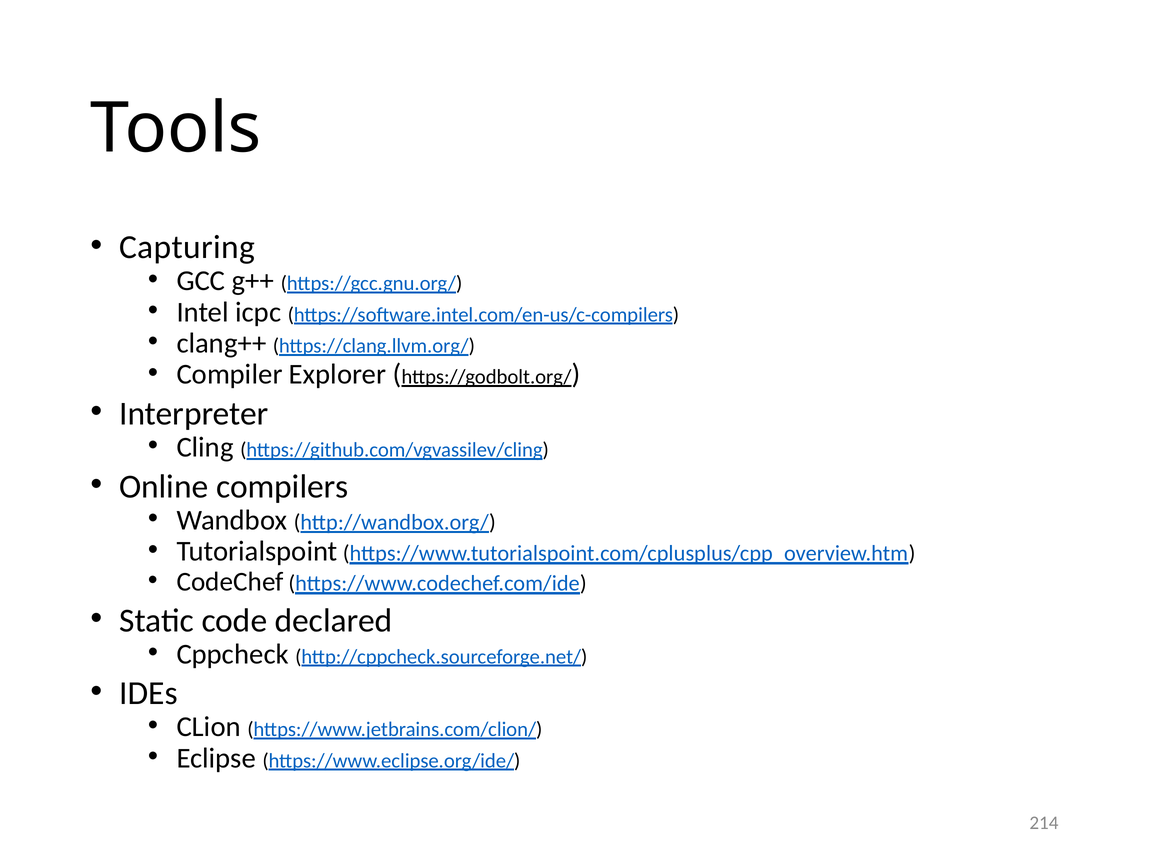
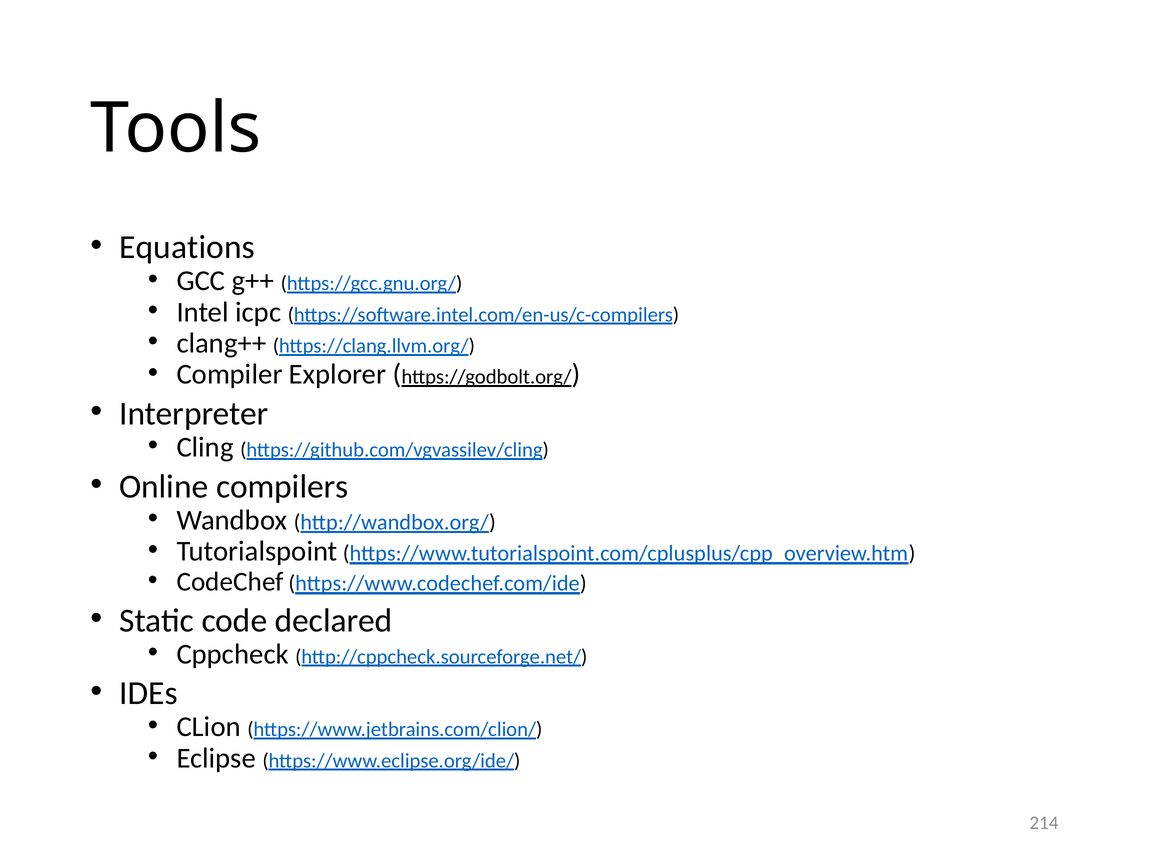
Capturing: Capturing -> Equations
